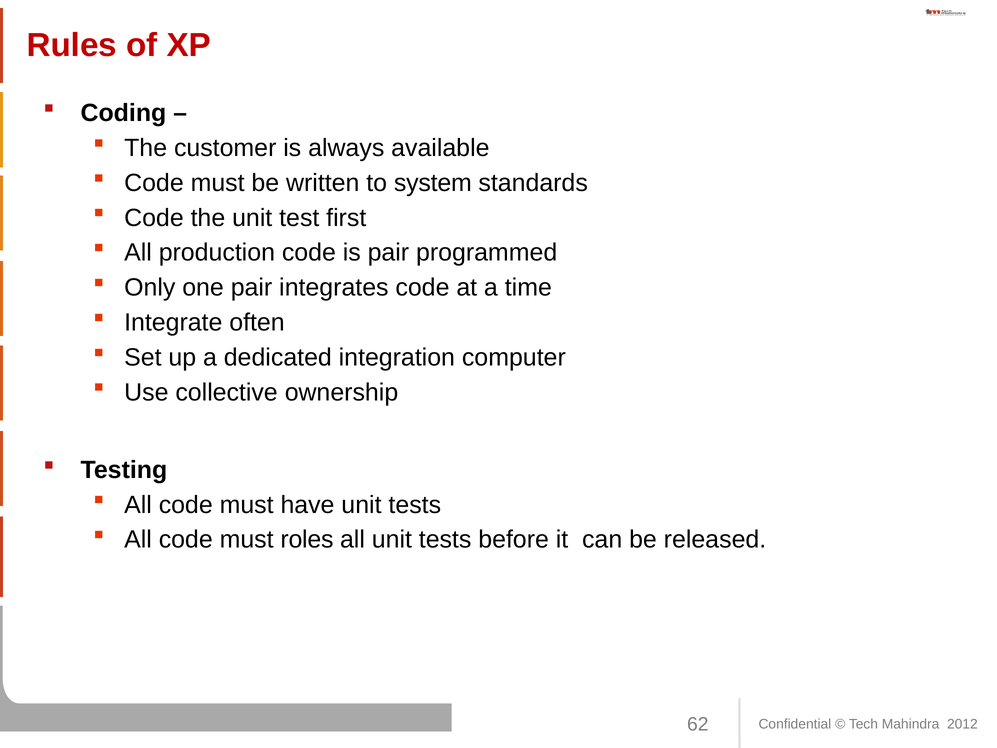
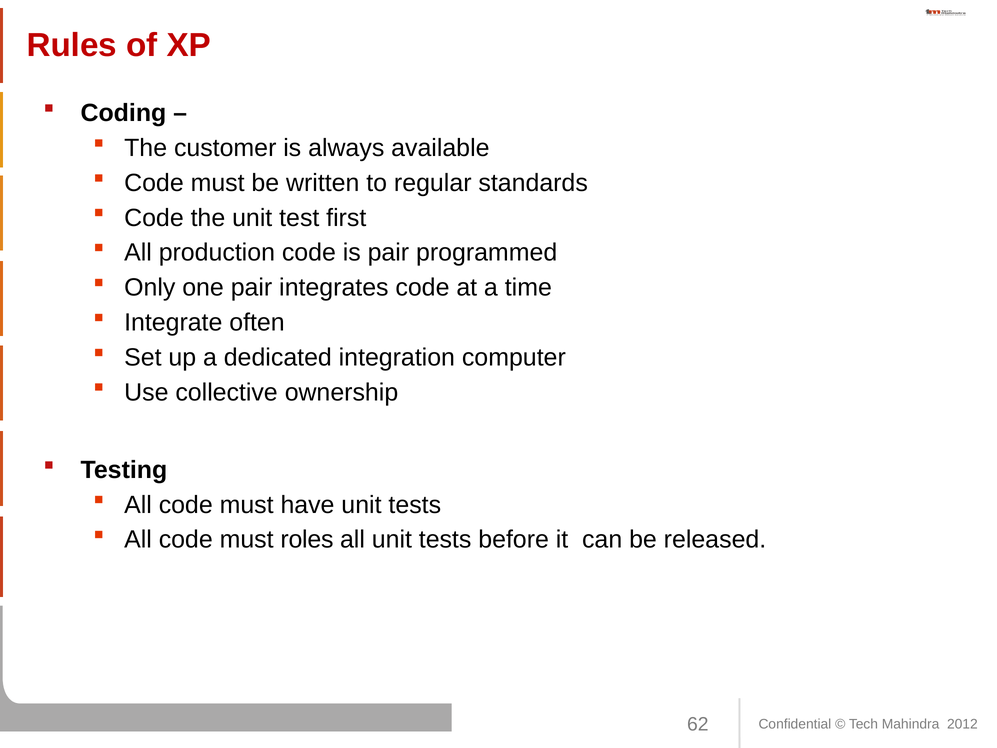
system: system -> regular
